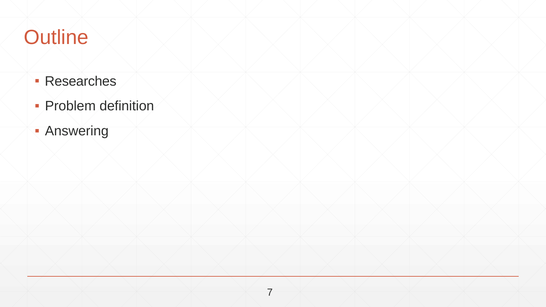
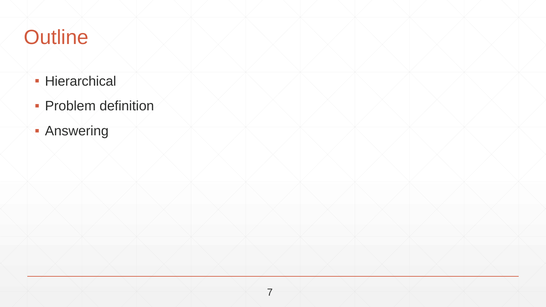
Researches: Researches -> Hierarchical
